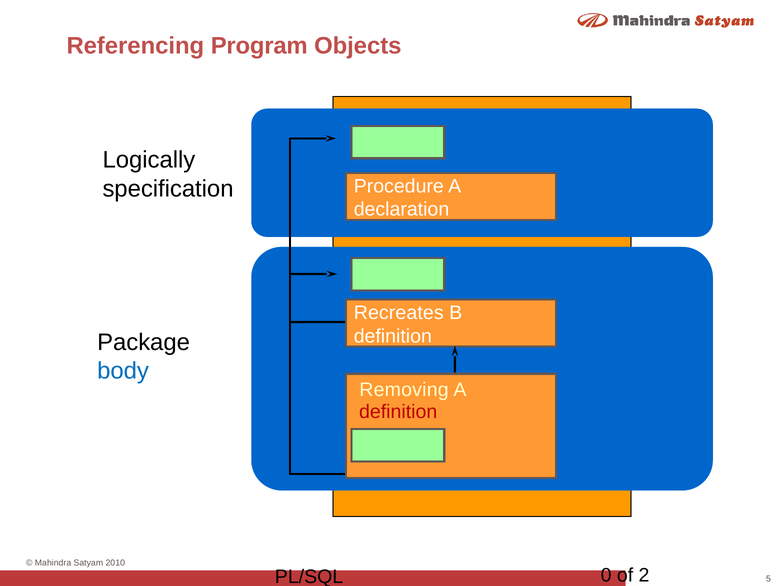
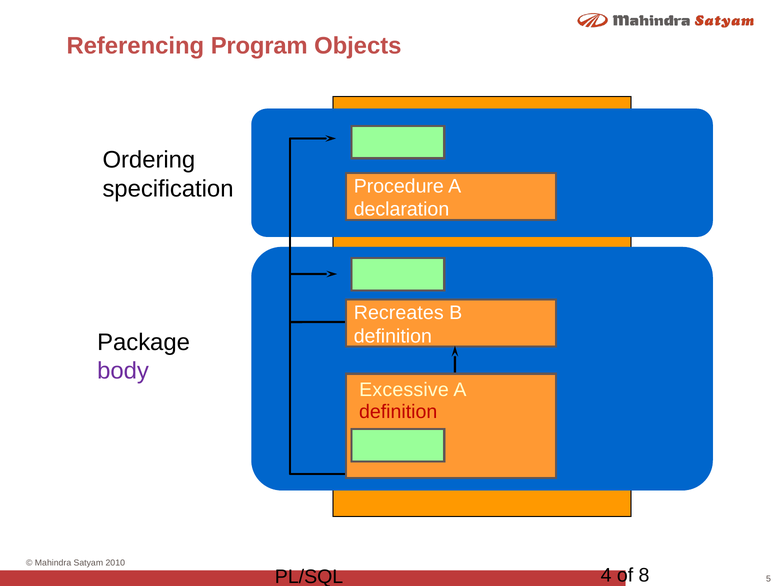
Logically: Logically -> Ordering
body colour: blue -> purple
Removing: Removing -> Excessive
0: 0 -> 4
2: 2 -> 8
